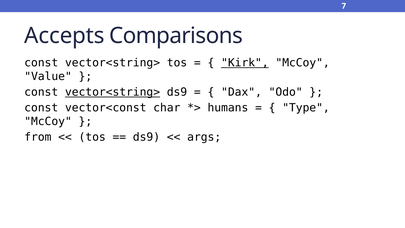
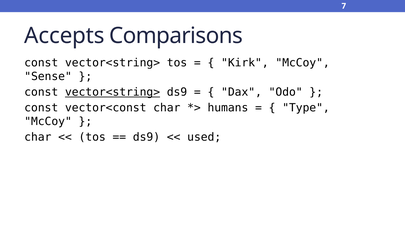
Kirk underline: present -> none
Value: Value -> Sense
from at (38, 137): from -> char
args: args -> used
